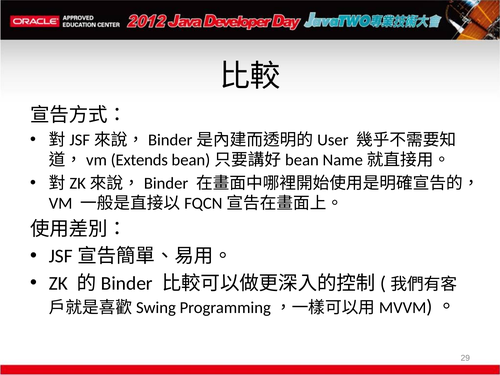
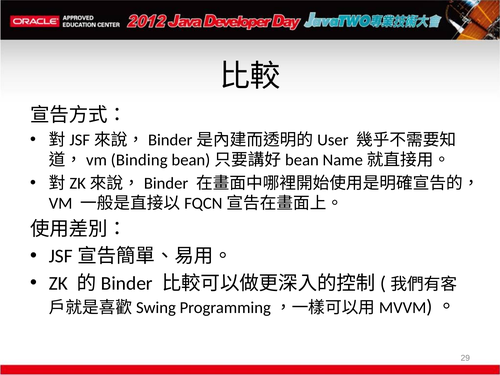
Extends: Extends -> Binding
